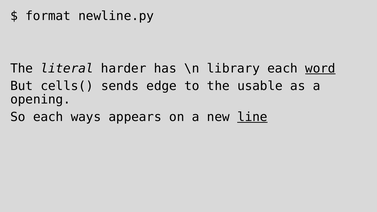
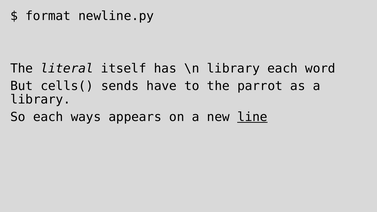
harder: harder -> itself
word underline: present -> none
edge: edge -> have
usable: usable -> parrot
opening at (41, 100): opening -> library
